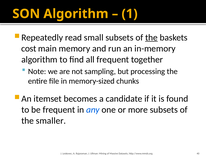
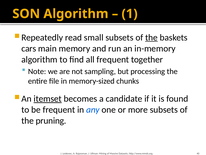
cost: cost -> cars
itemset underline: none -> present
smaller: smaller -> pruning
